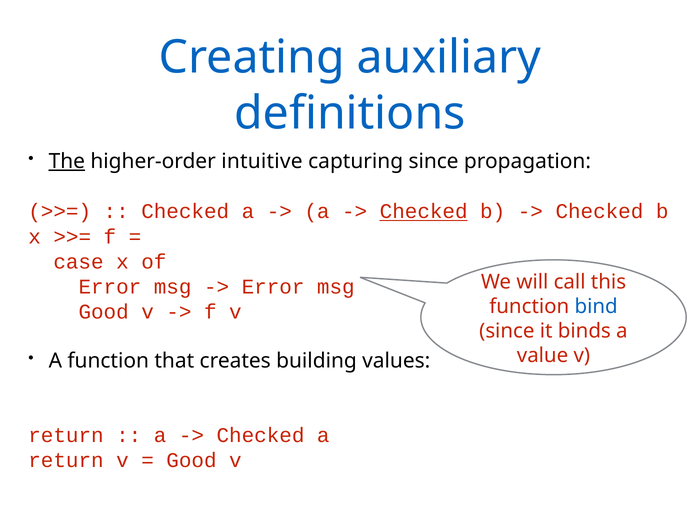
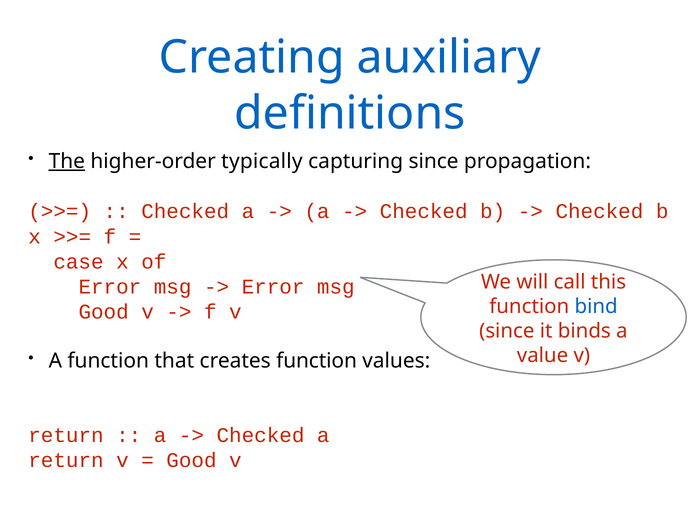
intuitive: intuitive -> typically
Checked at (424, 212) underline: present -> none
creates building: building -> function
